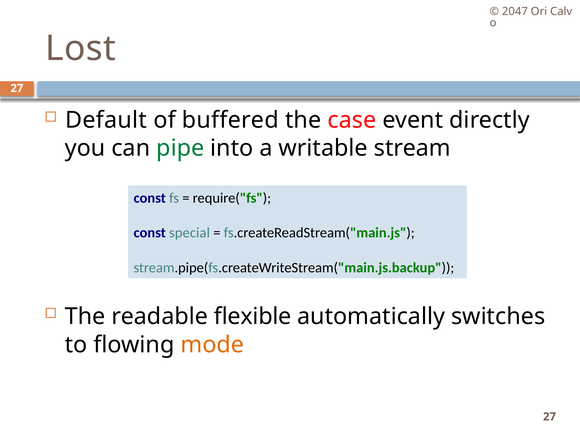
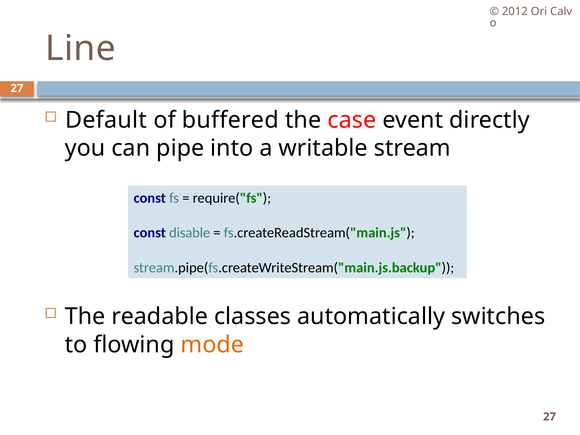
2047: 2047 -> 2012
Lost: Lost -> Line
pipe colour: green -> black
special: special -> disable
flexible: flexible -> classes
